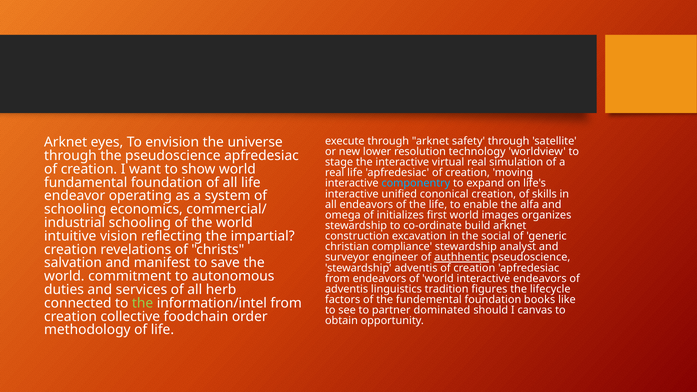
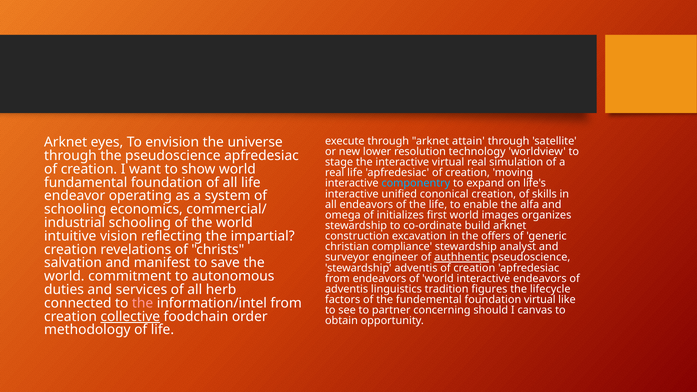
safety: safety -> attain
social: social -> offers
foundation books: books -> virtual
the at (143, 303) colour: light green -> pink
dominated: dominated -> concerning
collective underline: none -> present
